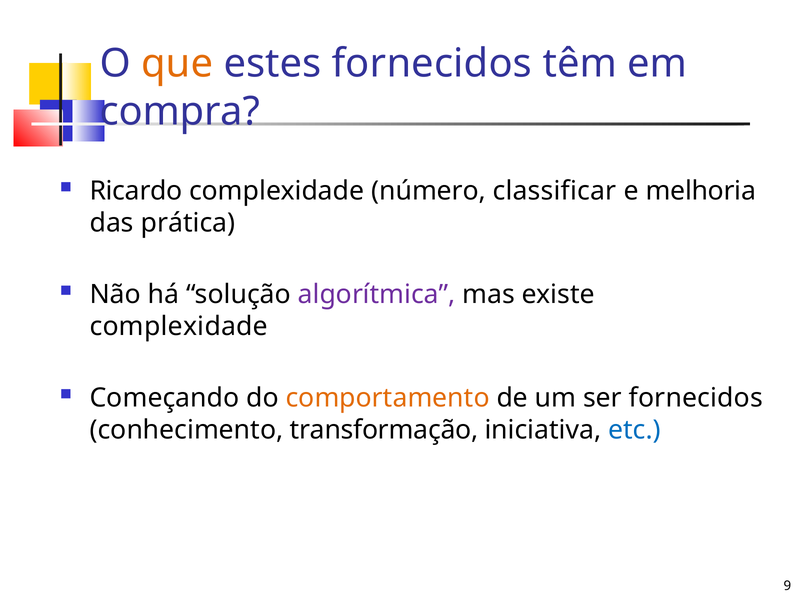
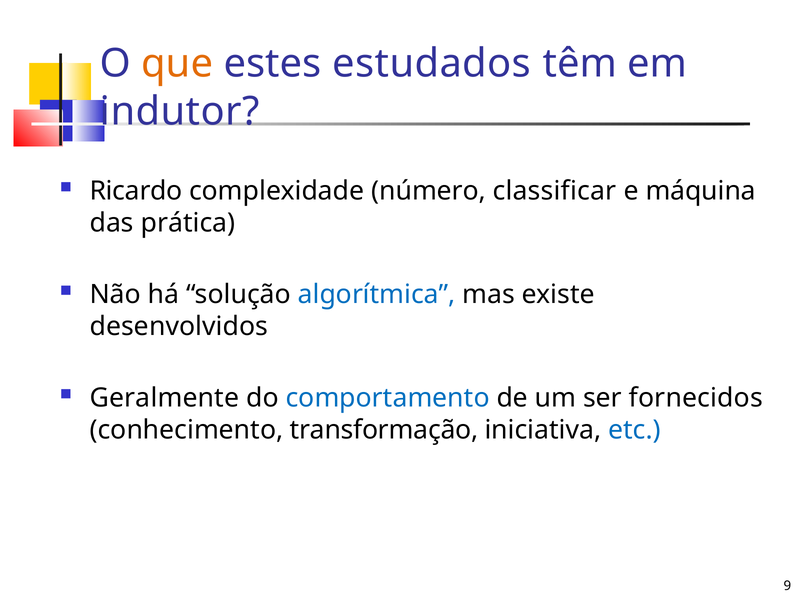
estes fornecidos: fornecidos -> estudados
compra: compra -> indutor
melhoria: melhoria -> máquina
algorítmica colour: purple -> blue
complexidade at (179, 327): complexidade -> desenvolvidos
Começando: Começando -> Geralmente
comportamento colour: orange -> blue
